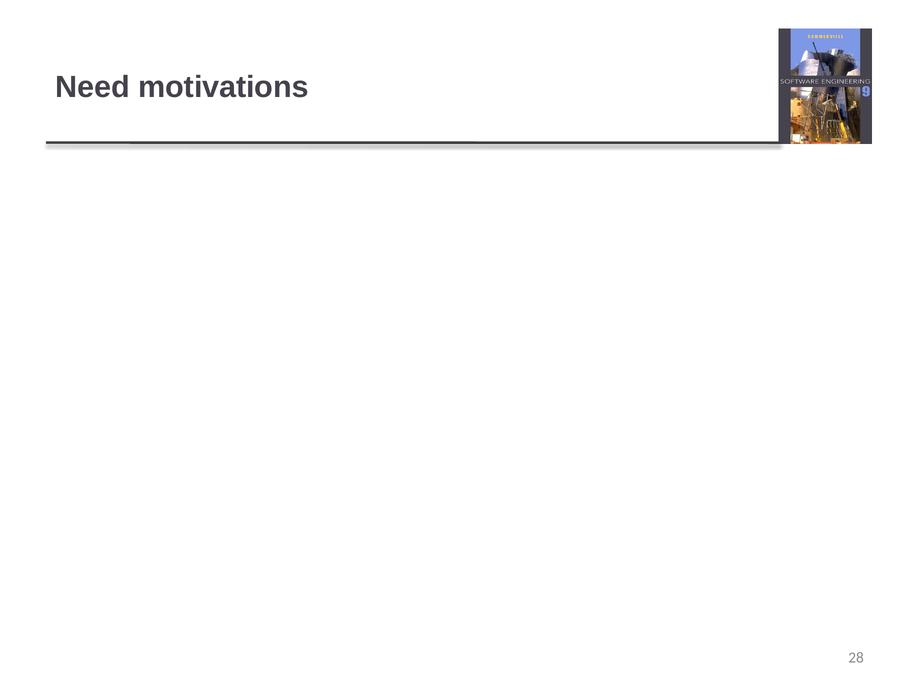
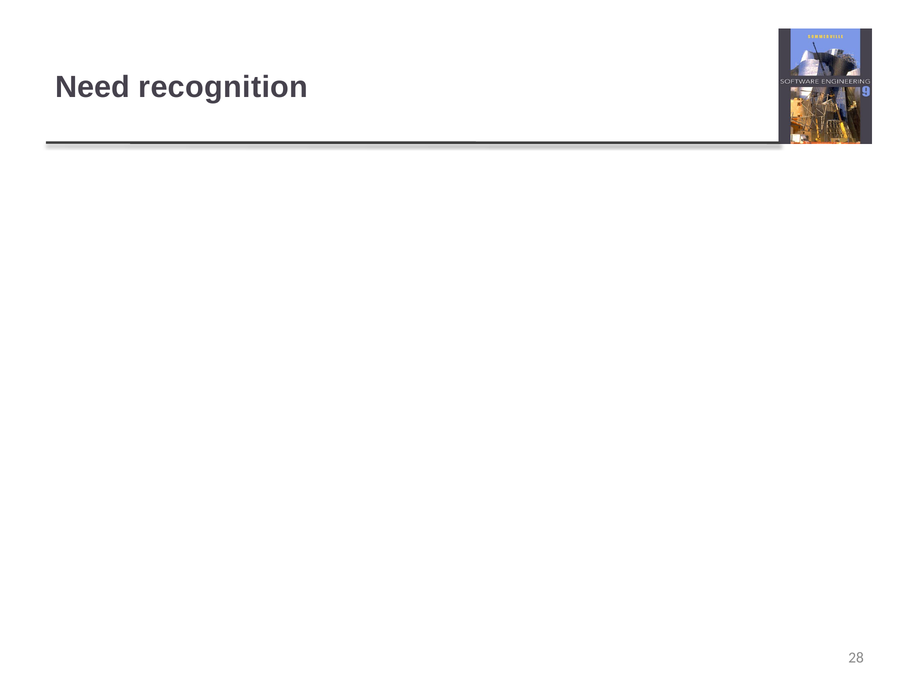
Need motivations: motivations -> recognition
